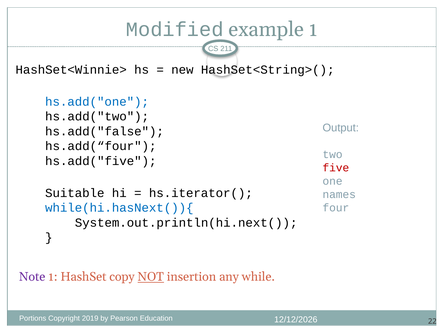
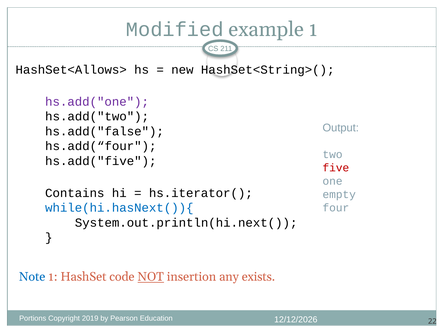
HashSet<Winnie>: HashSet<Winnie> -> HashSet<Allows>
hs.add("one colour: blue -> purple
Suitable: Suitable -> Contains
names: names -> empty
Note colour: purple -> blue
copy: copy -> code
while: while -> exists
